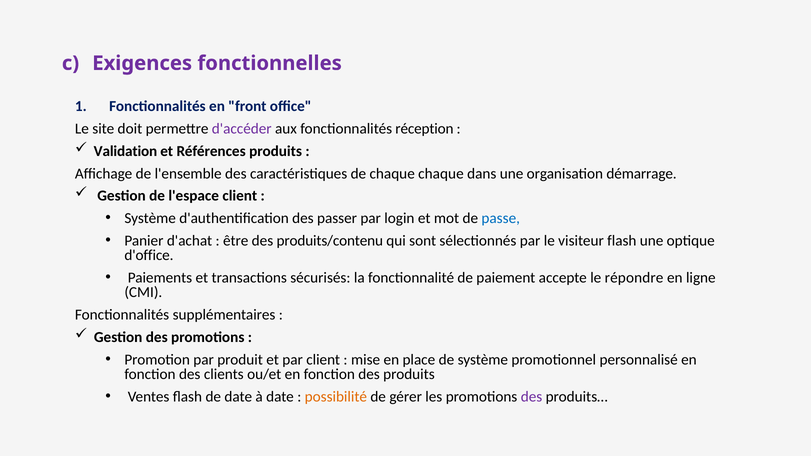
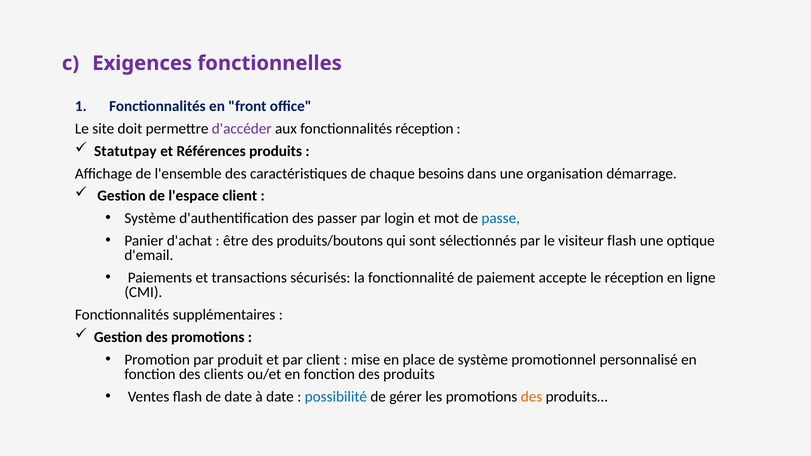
Validation: Validation -> Statutpay
chaque chaque: chaque -> besoins
produits/contenu: produits/contenu -> produits/boutons
d'office: d'office -> d'email
le répondre: répondre -> réception
possibilité colour: orange -> blue
des at (532, 397) colour: purple -> orange
